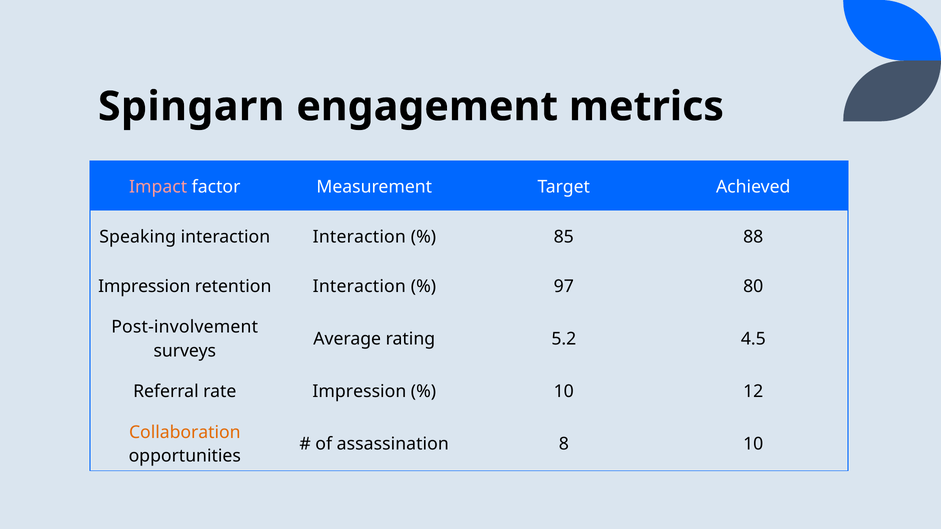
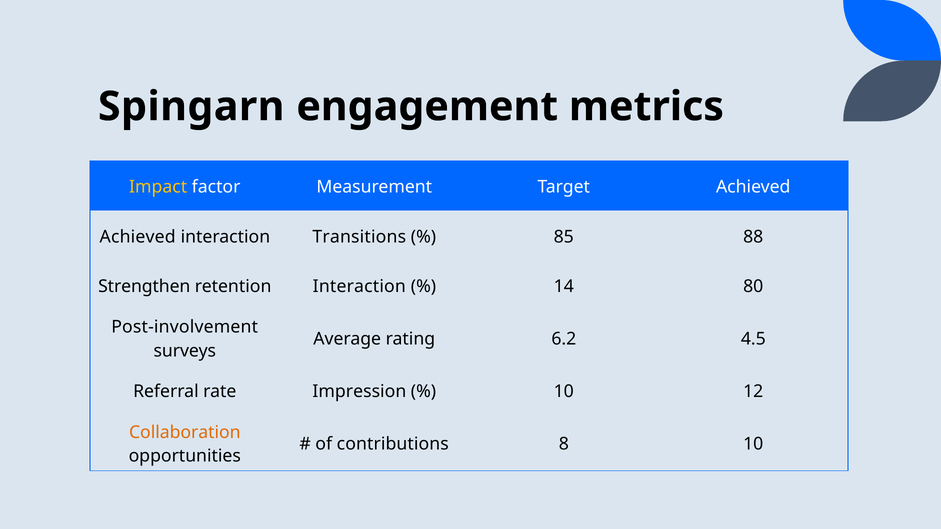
Impact colour: pink -> yellow
Speaking at (138, 237): Speaking -> Achieved
interaction Interaction: Interaction -> Transitions
Impression at (144, 287): Impression -> Strengthen
97: 97 -> 14
5.2: 5.2 -> 6.2
assassination: assassination -> contributions
